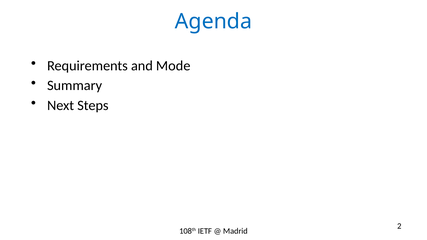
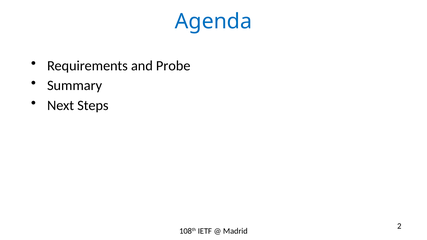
Mode: Mode -> Probe
